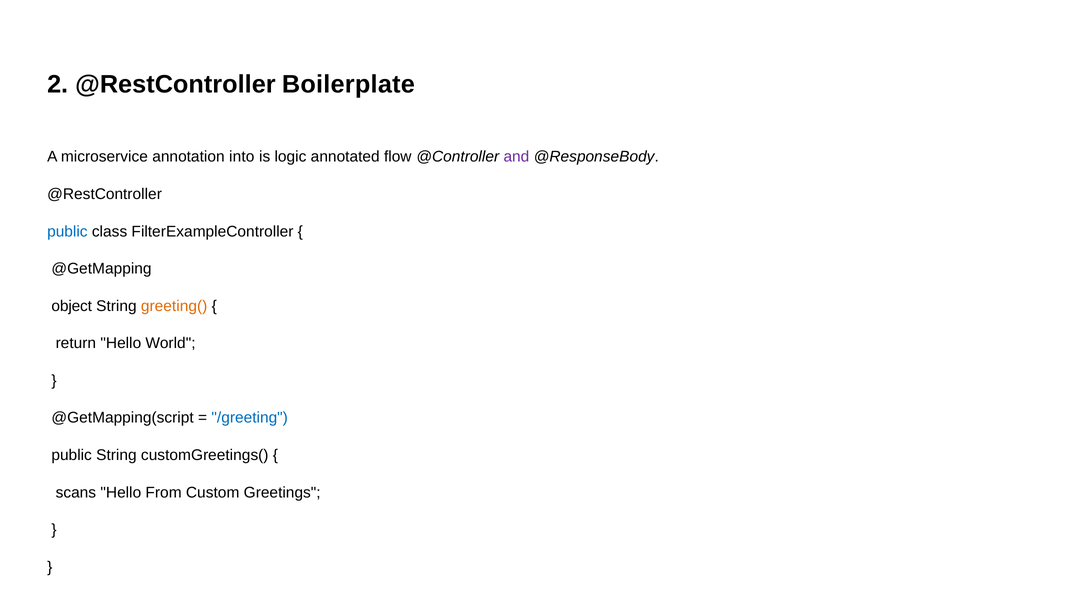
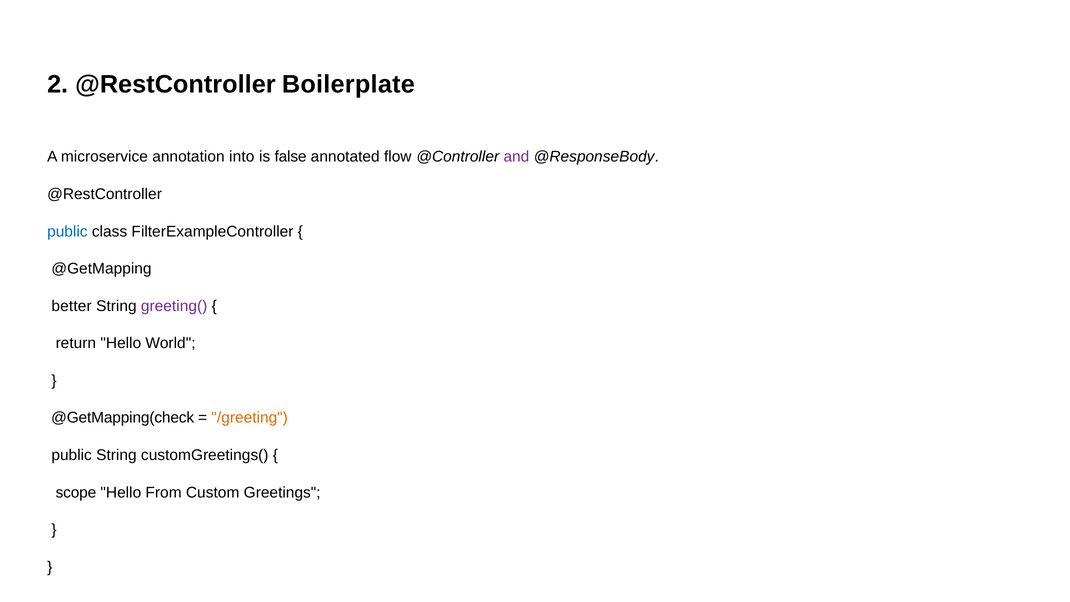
logic: logic -> false
object: object -> better
greeting( colour: orange -> purple
@GetMapping(script: @GetMapping(script -> @GetMapping(check
/greeting colour: blue -> orange
scans: scans -> scope
